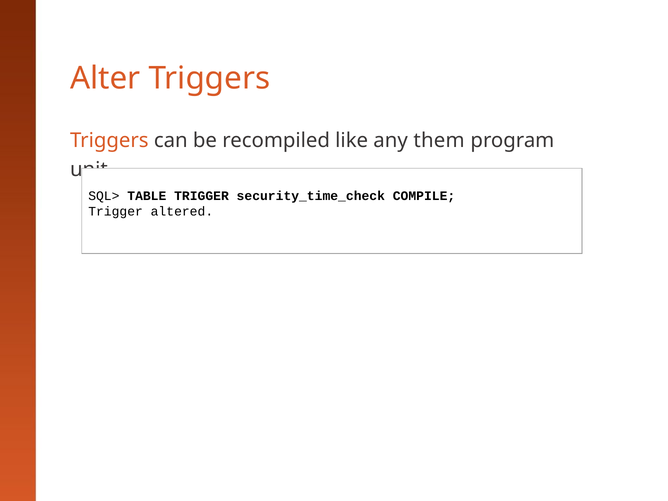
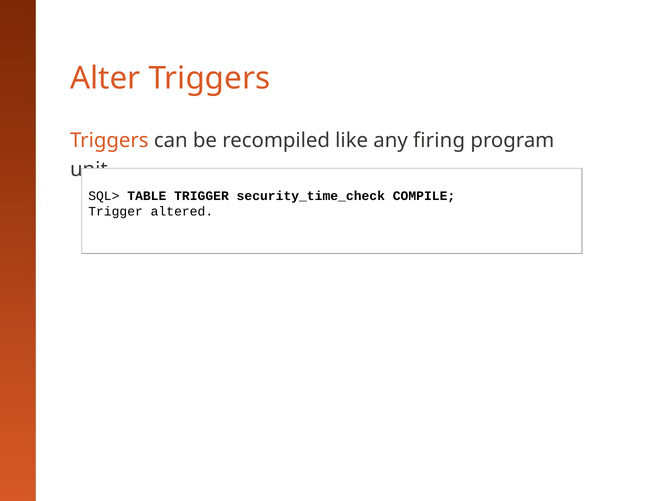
them: them -> firing
